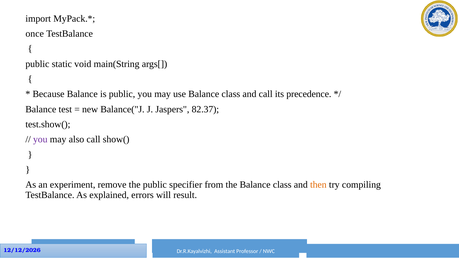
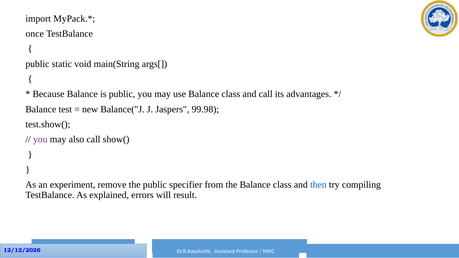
precedence: precedence -> advantages
82.37: 82.37 -> 99.98
then colour: orange -> blue
